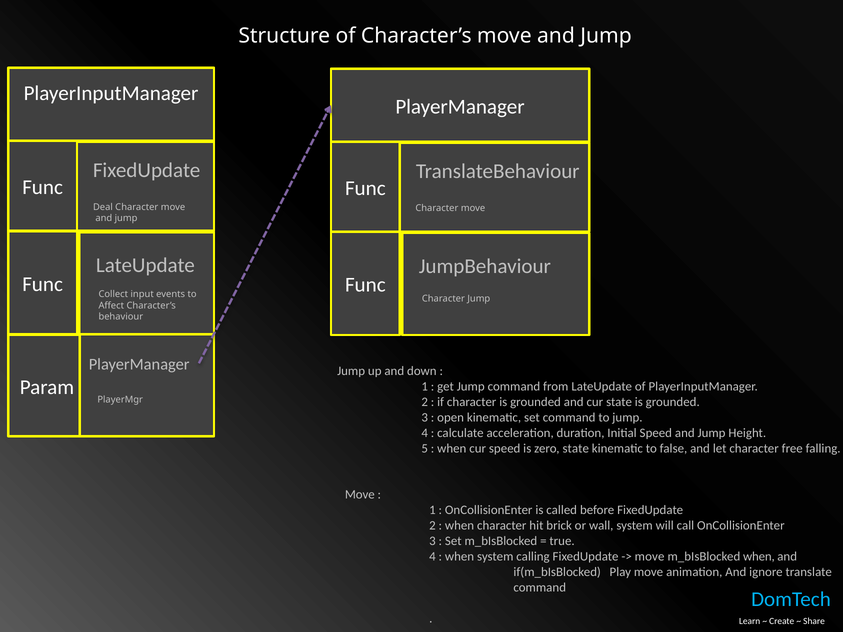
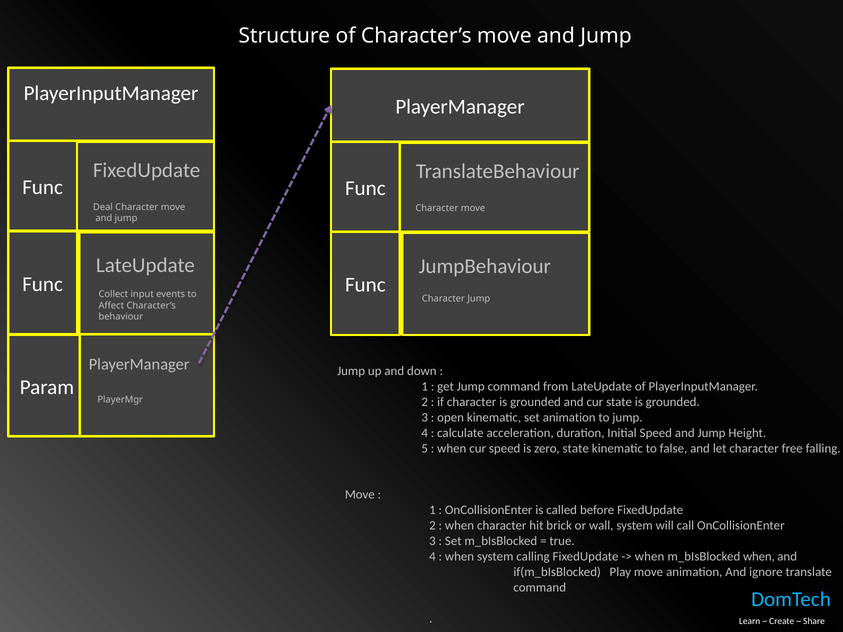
set command: command -> animation
move at (650, 557): move -> when
